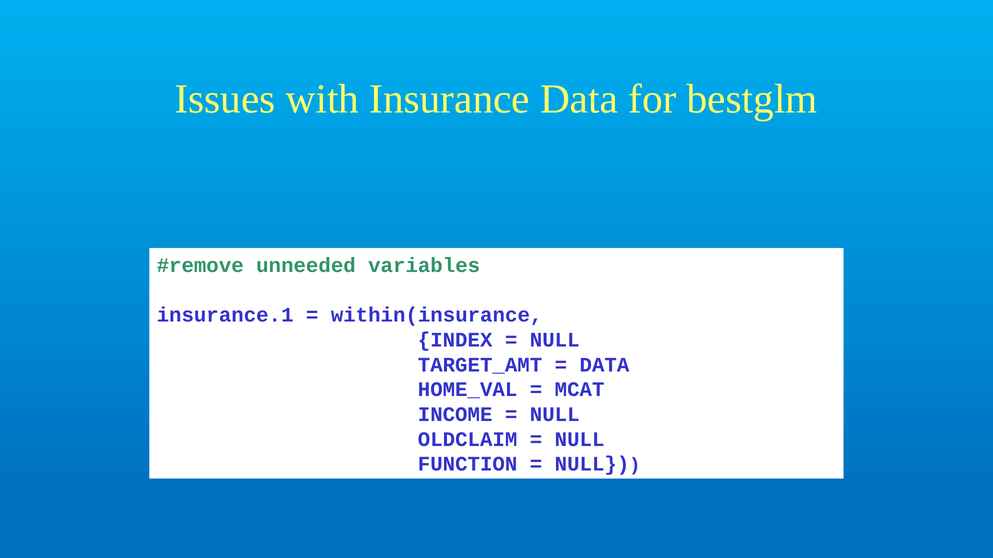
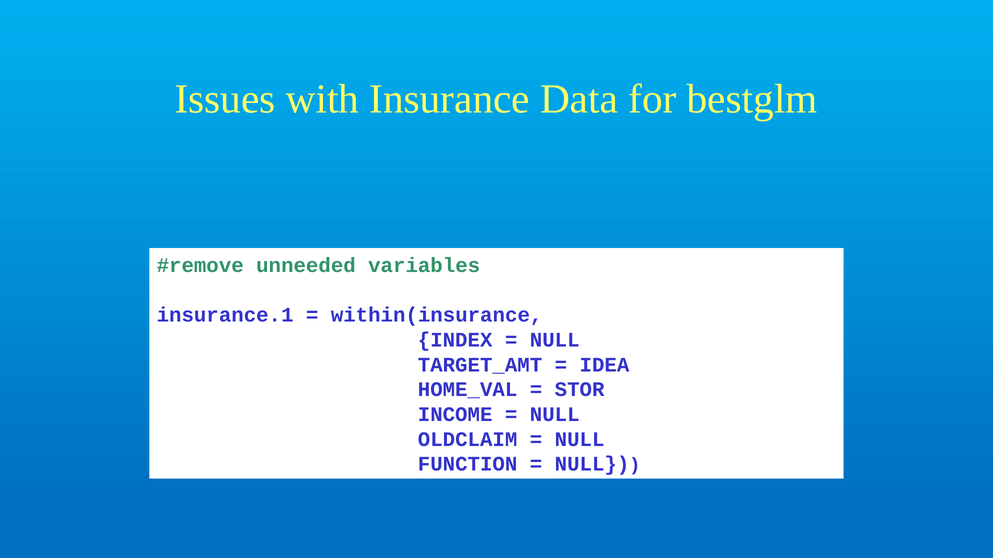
DATA at (604, 365): DATA -> IDEA
MCAT: MCAT -> STOR
